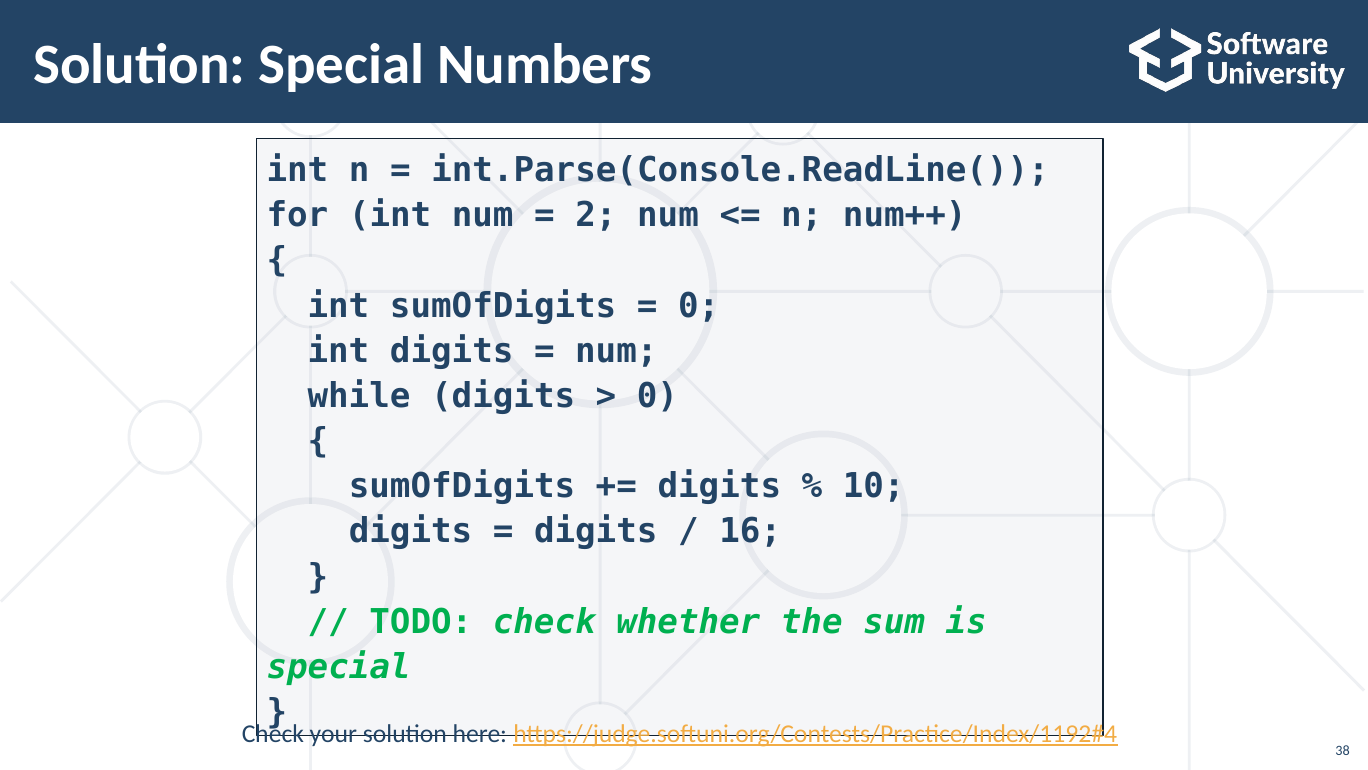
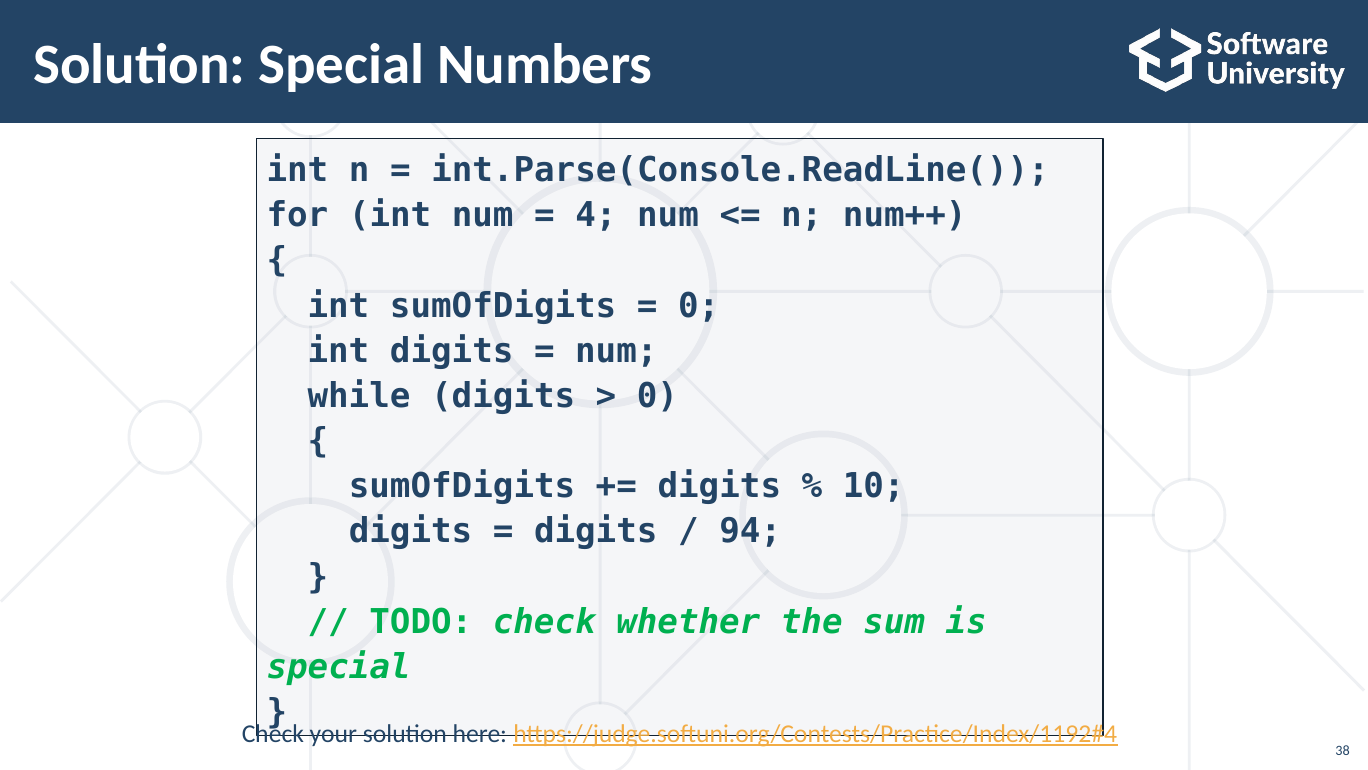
2: 2 -> 4
16: 16 -> 94
